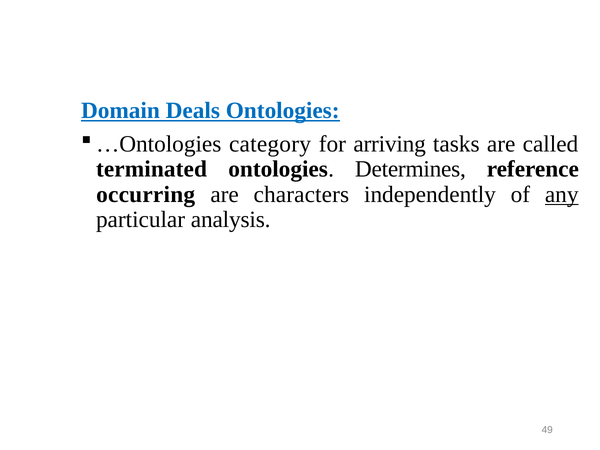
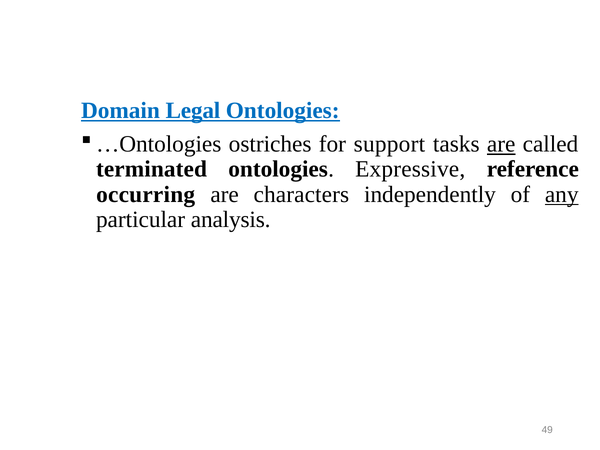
Deals: Deals -> Legal
category: category -> ostriches
arriving: arriving -> support
are at (501, 144) underline: none -> present
Determines: Determines -> Expressive
